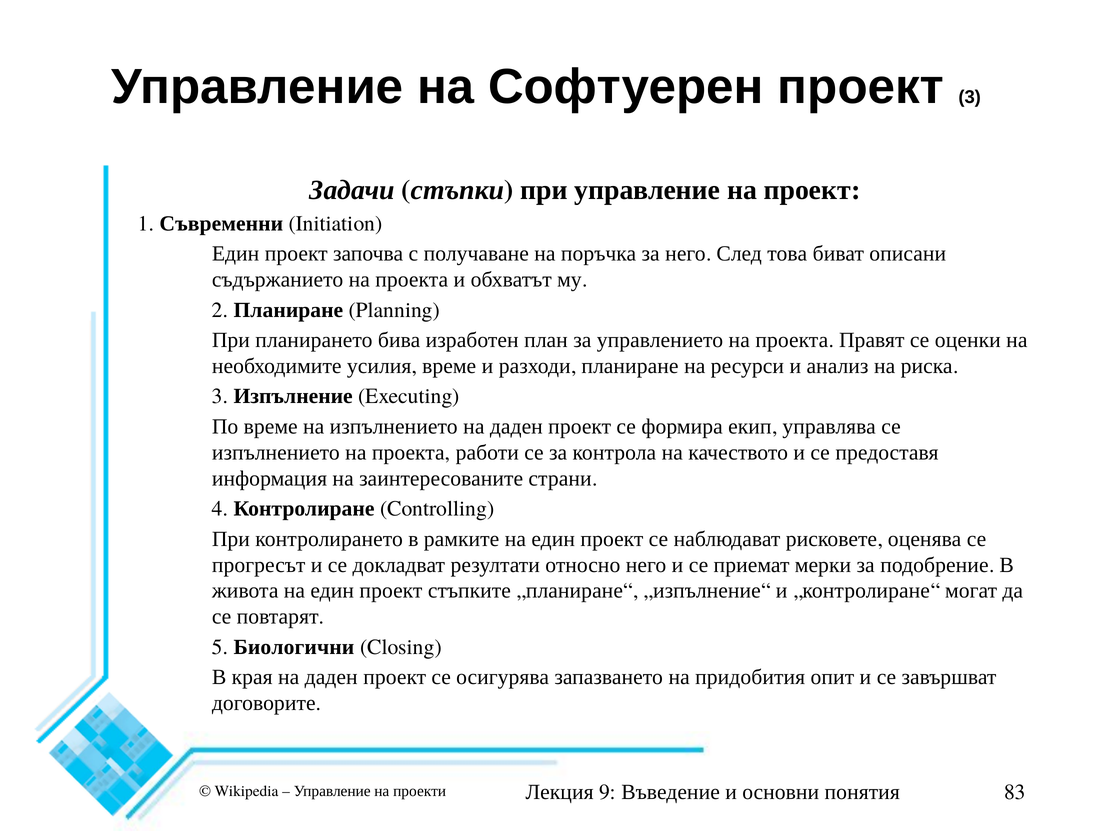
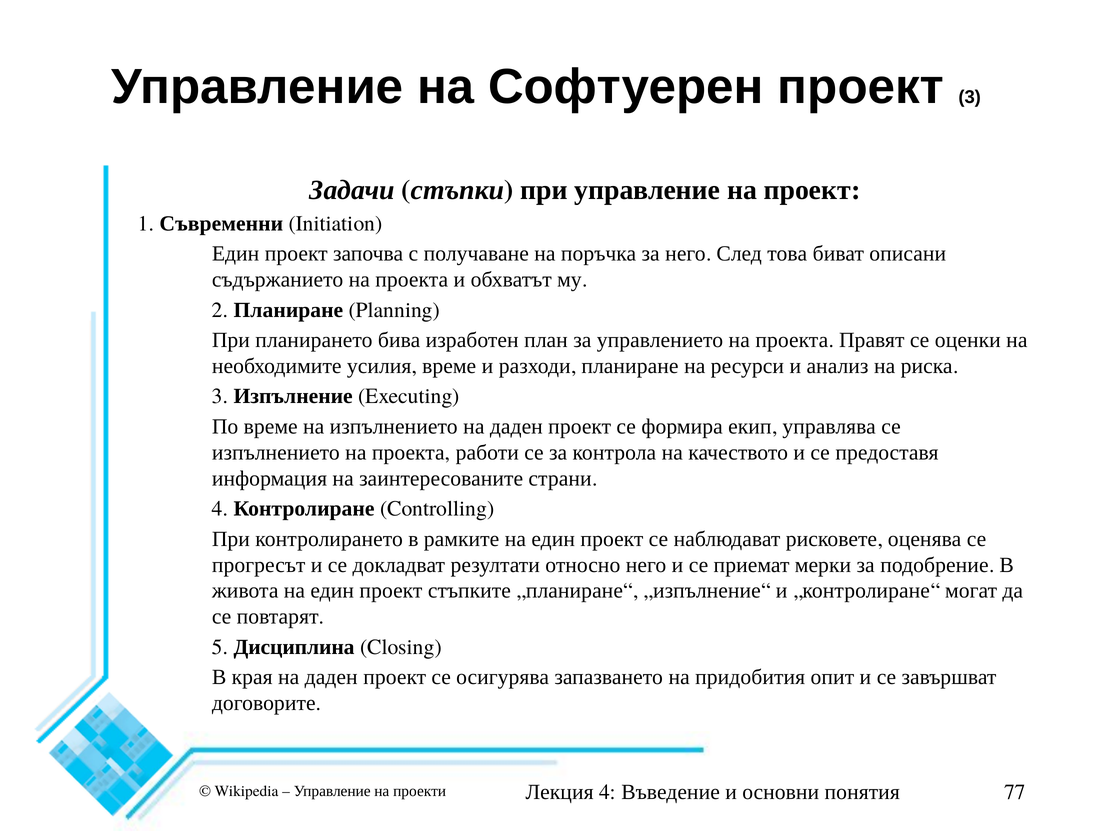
Биологични: Биологични -> Дисциплина
Лекция 9: 9 -> 4
83: 83 -> 77
